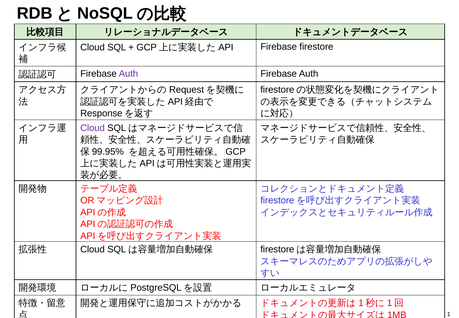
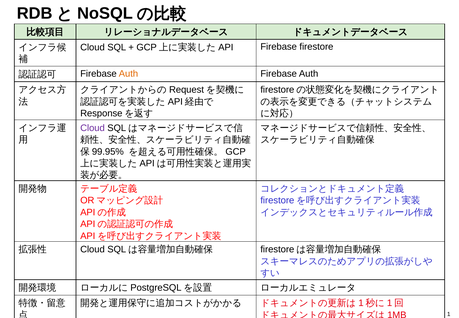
Auth at (128, 74) colour: purple -> orange
